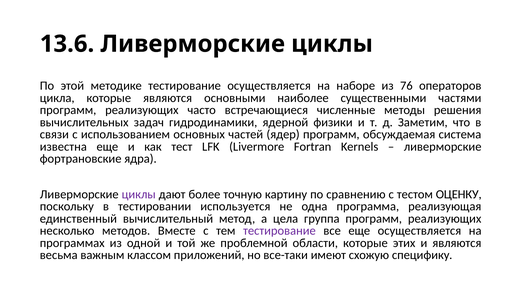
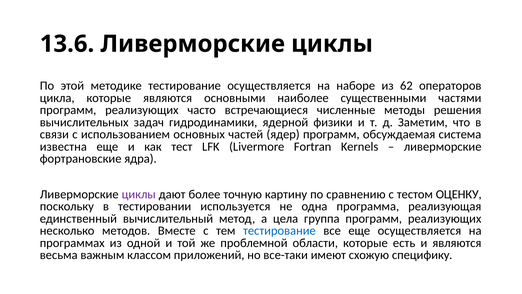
76: 76 -> 62
тестирование at (279, 230) colour: purple -> blue
этих: этих -> есть
